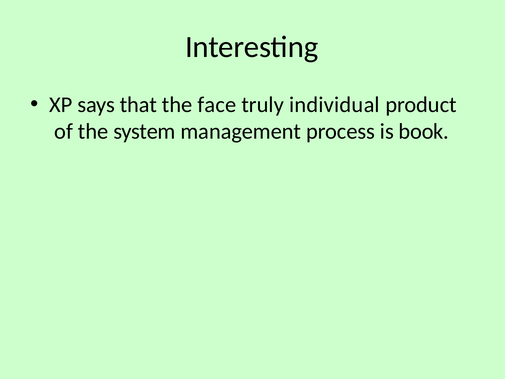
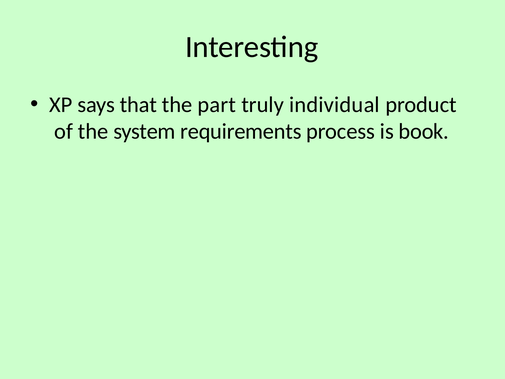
face: face -> part
management: management -> requirements
